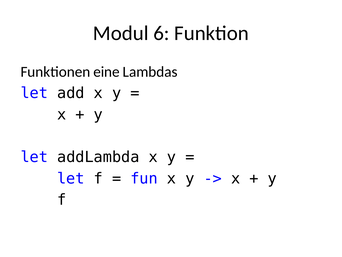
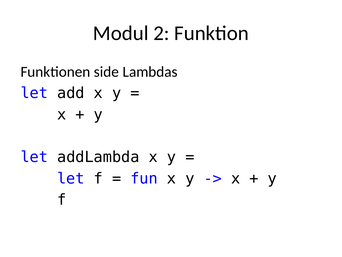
6: 6 -> 2
eine: eine -> side
